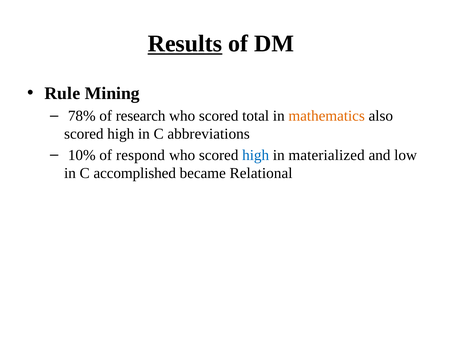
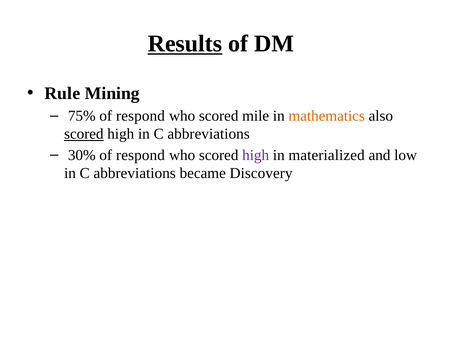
78%: 78% -> 75%
research at (141, 116): research -> respond
total: total -> mile
scored at (84, 134) underline: none -> present
10%: 10% -> 30%
high at (256, 155) colour: blue -> purple
accomplished at (135, 174): accomplished -> abbreviations
Relational: Relational -> Discovery
